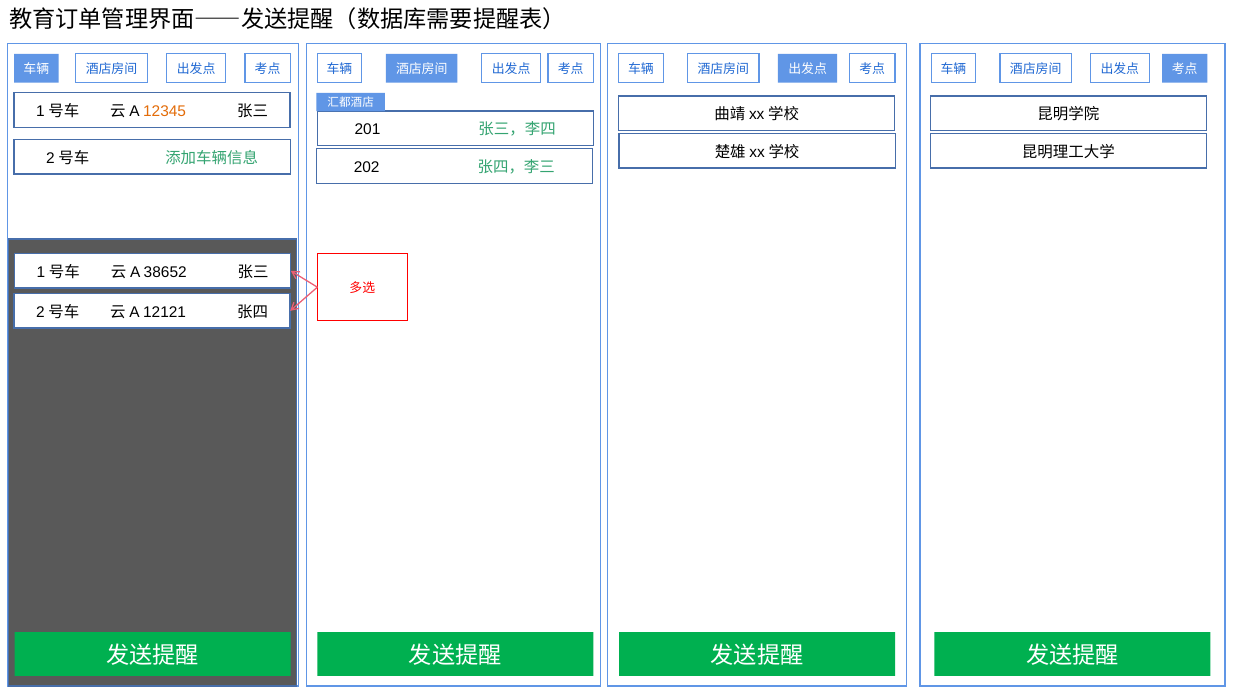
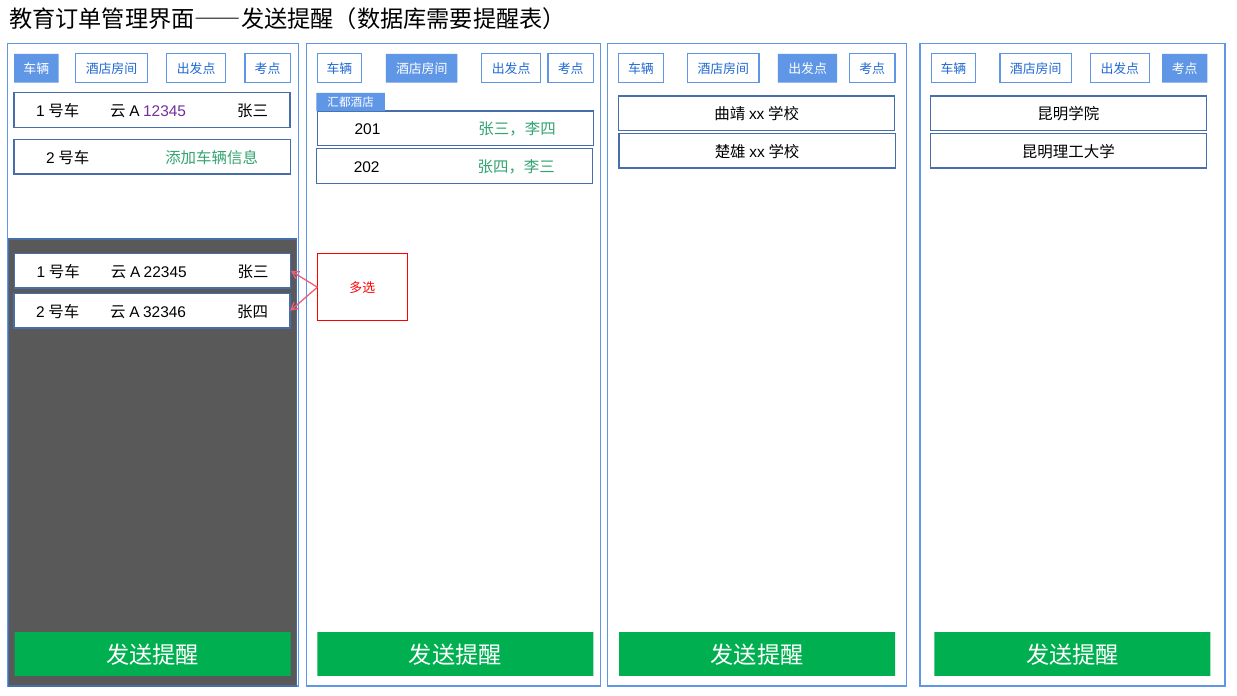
12345 colour: orange -> purple
38652: 38652 -> 22345
12121: 12121 -> 32346
